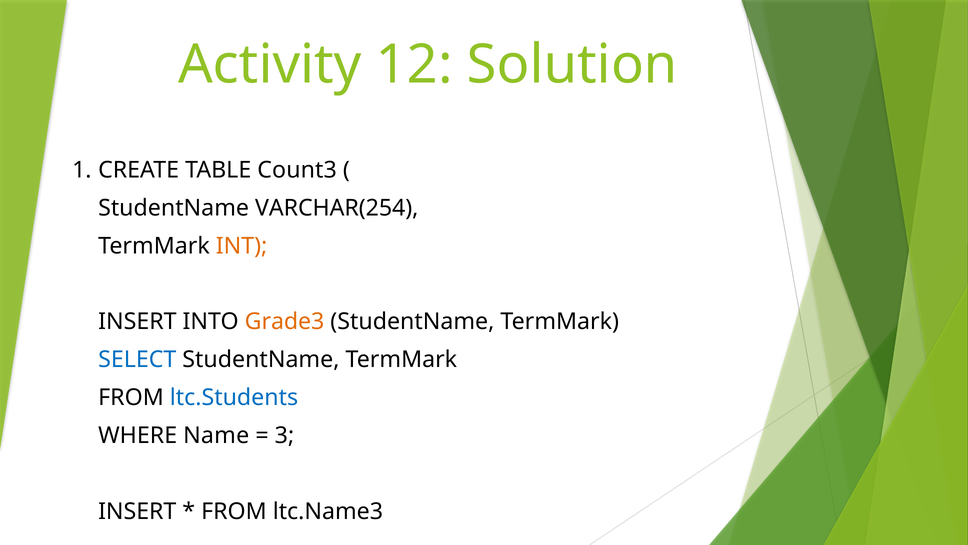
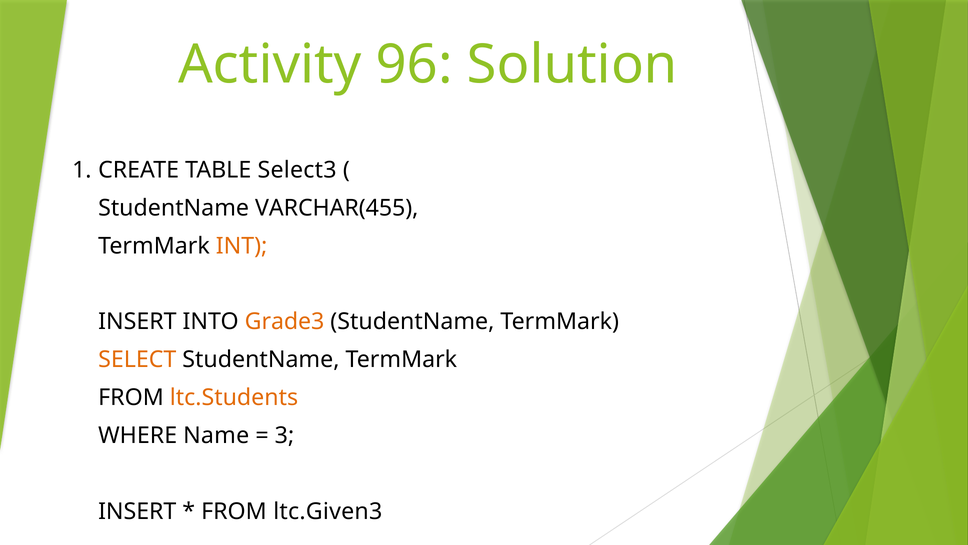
12: 12 -> 96
Count3: Count3 -> Select3
VARCHAR(254: VARCHAR(254 -> VARCHAR(455
SELECT colour: blue -> orange
ltc.Students colour: blue -> orange
ltc.Name3: ltc.Name3 -> ltc.Given3
